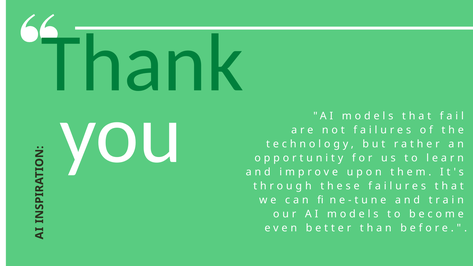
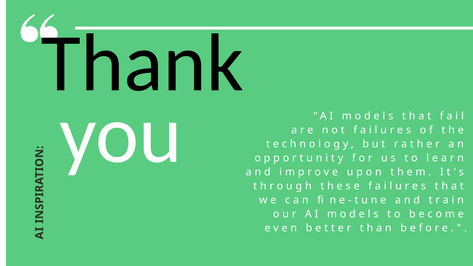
Thank colour: green -> black
